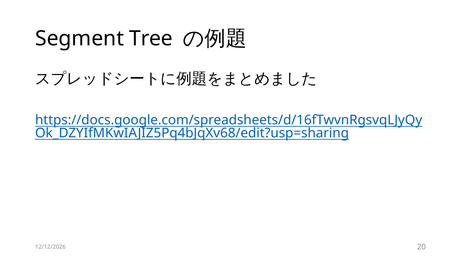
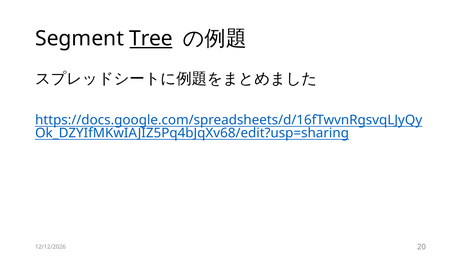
Tree underline: none -> present
